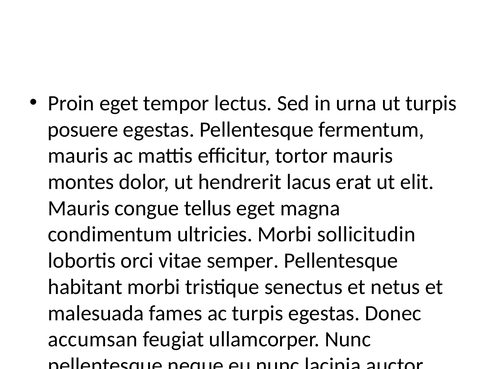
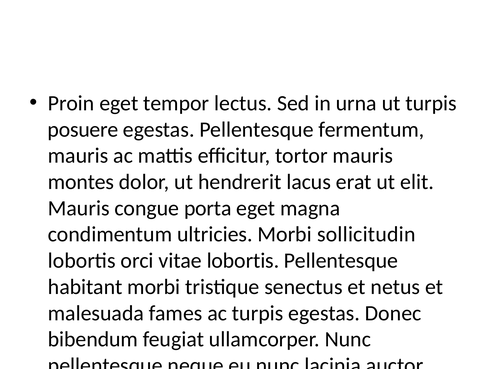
tellus: tellus -> porta
vitae semper: semper -> lobortis
accumsan: accumsan -> bibendum
